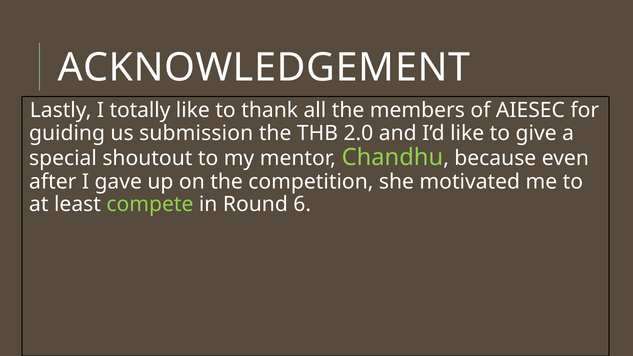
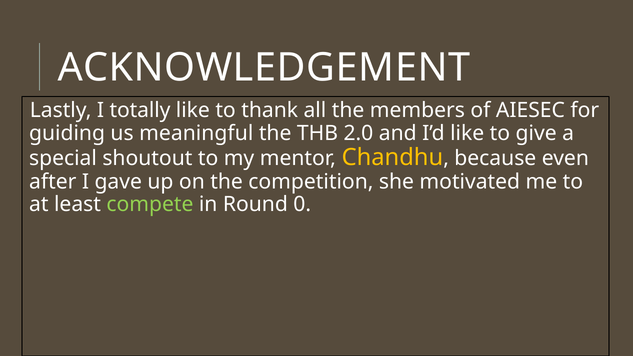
submission: submission -> meaningful
Chandhu colour: light green -> yellow
6: 6 -> 0
